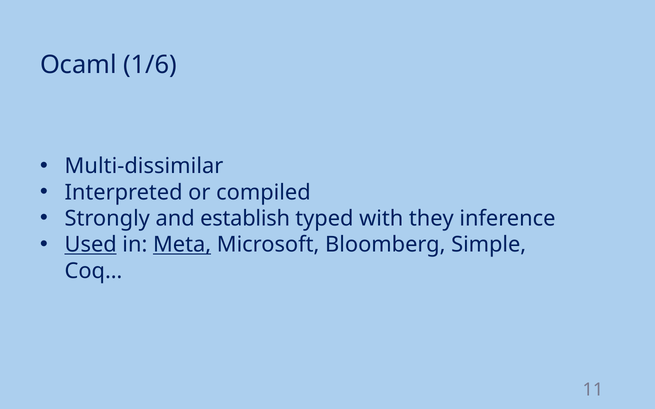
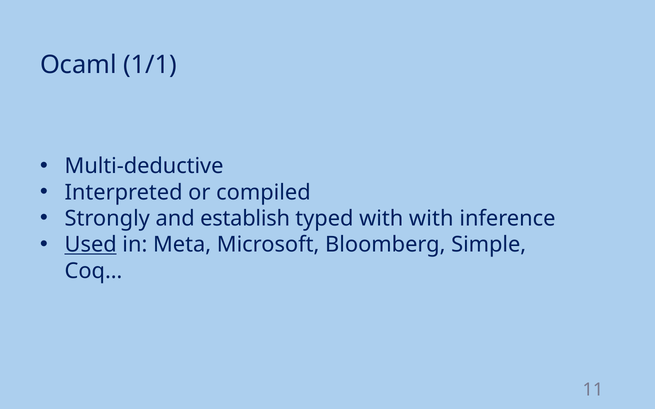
1/6: 1/6 -> 1/1
Multi-dissimilar: Multi-dissimilar -> Multi-deductive
with they: they -> with
Meta underline: present -> none
